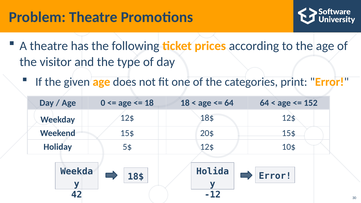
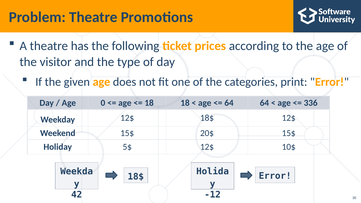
152: 152 -> 336
